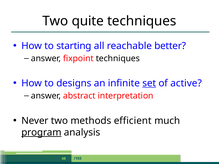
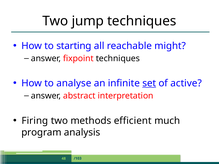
quite: quite -> jump
better: better -> might
designs: designs -> analyse
Never: Never -> Firing
program underline: present -> none
